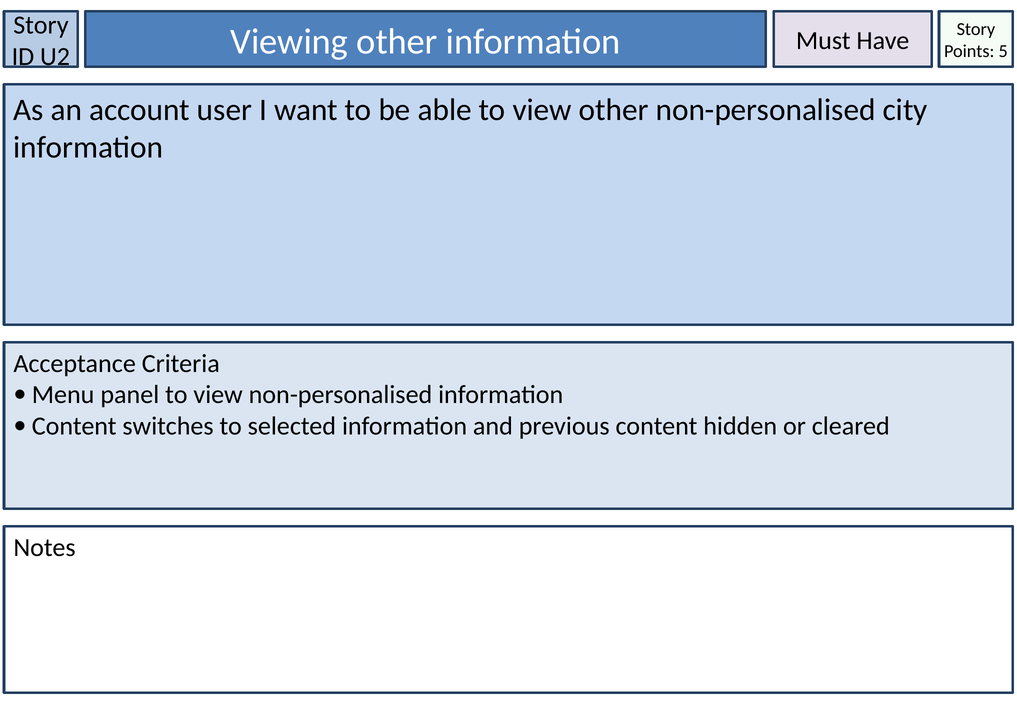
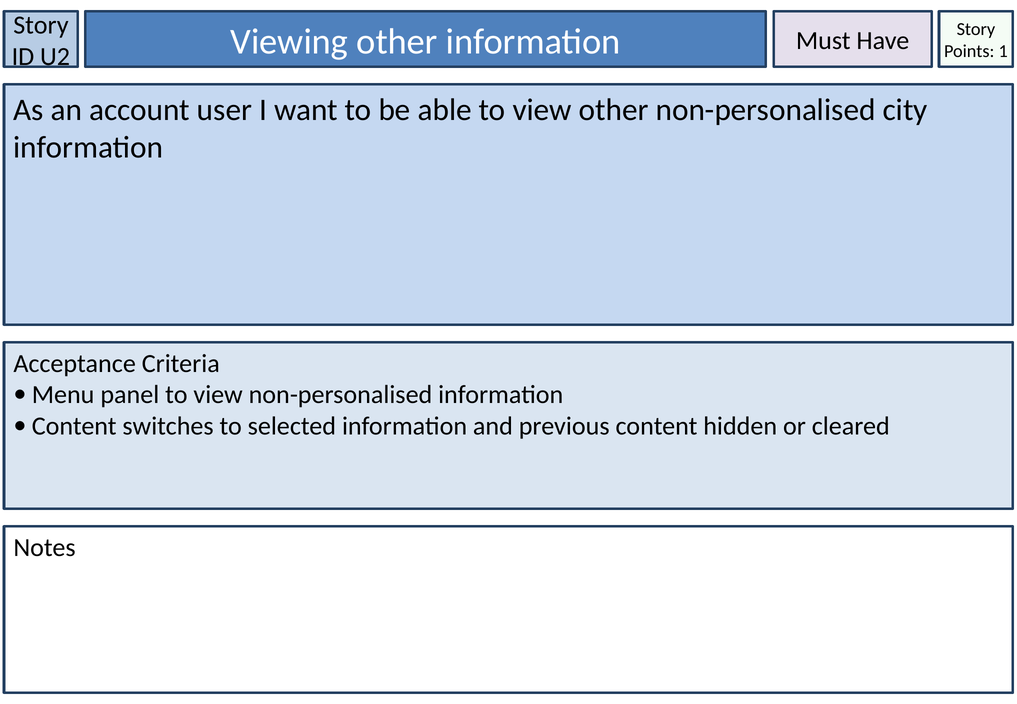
5: 5 -> 1
